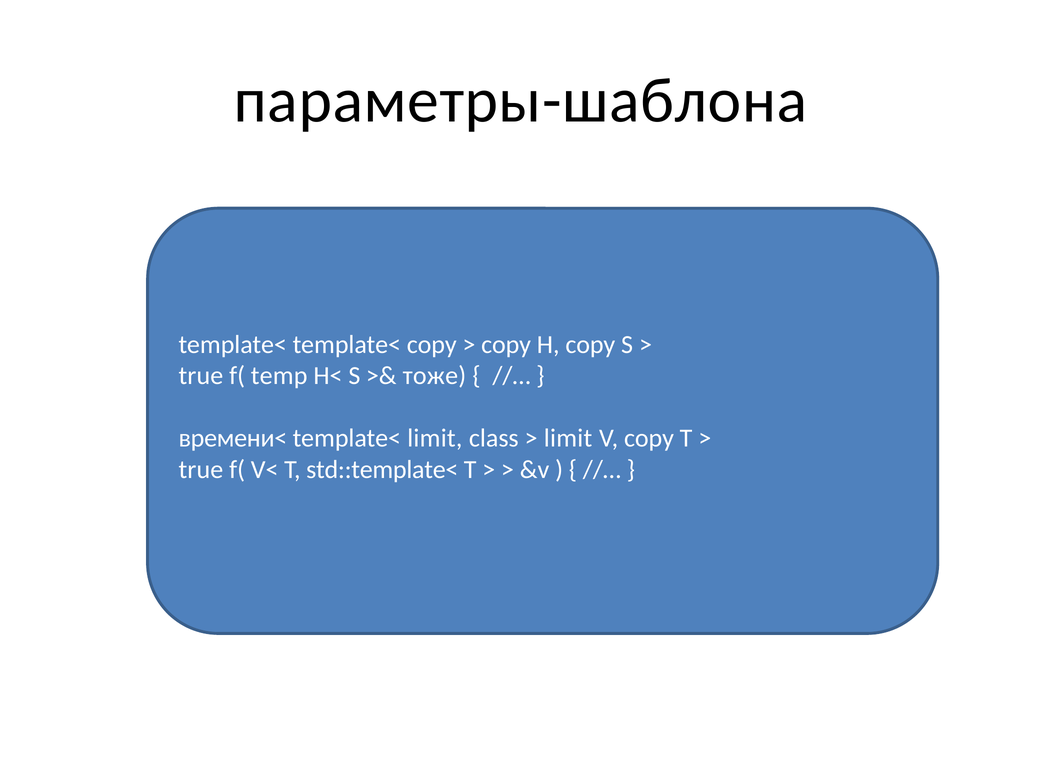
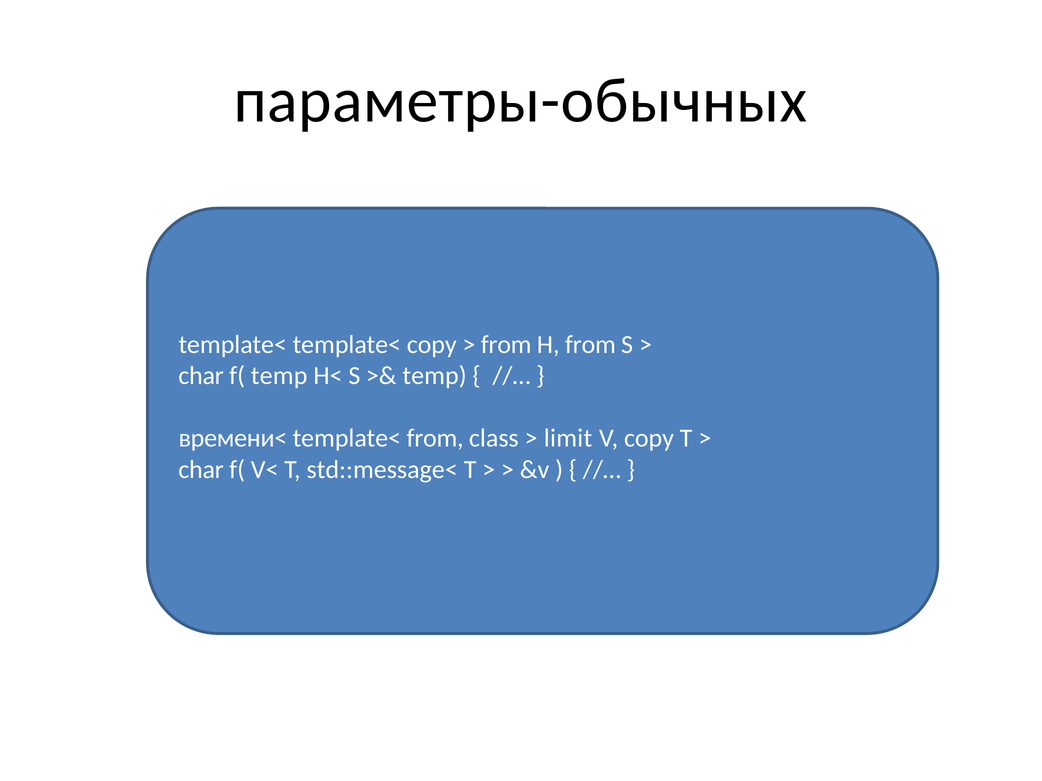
параметры-шаблона: параметры-шаблона -> параметры-обычных
copy at (506, 345): copy -> from
H copy: copy -> from
true at (201, 376): true -> char
тоже at (434, 376): тоже -> temp
template< limit: limit -> from
true at (201, 470): true -> char
std::template<: std::template< -> std::message<
